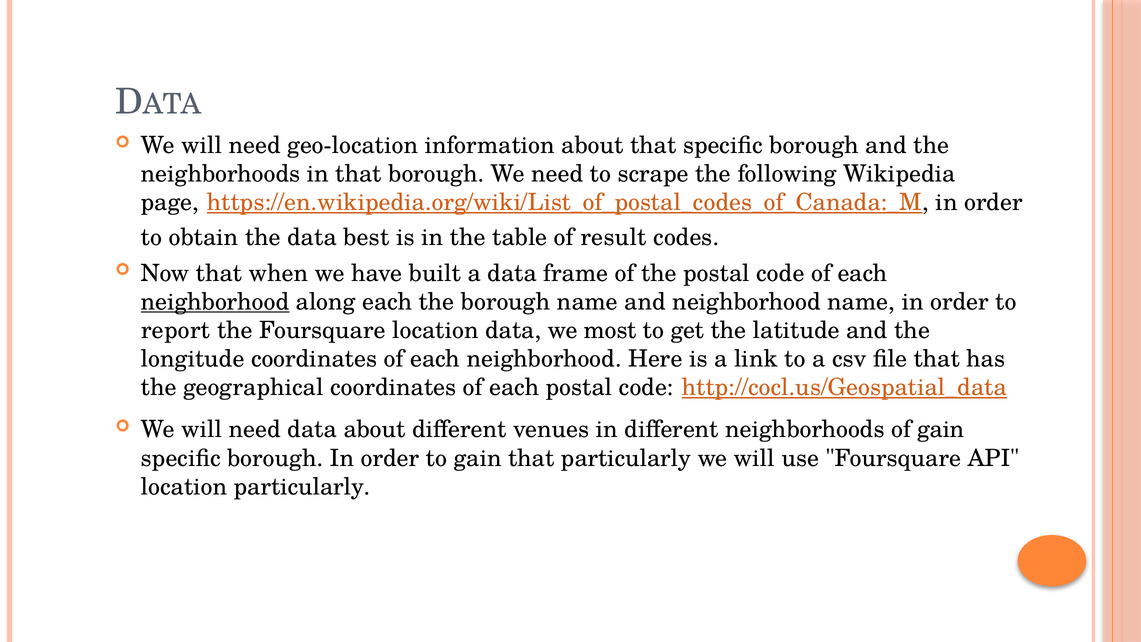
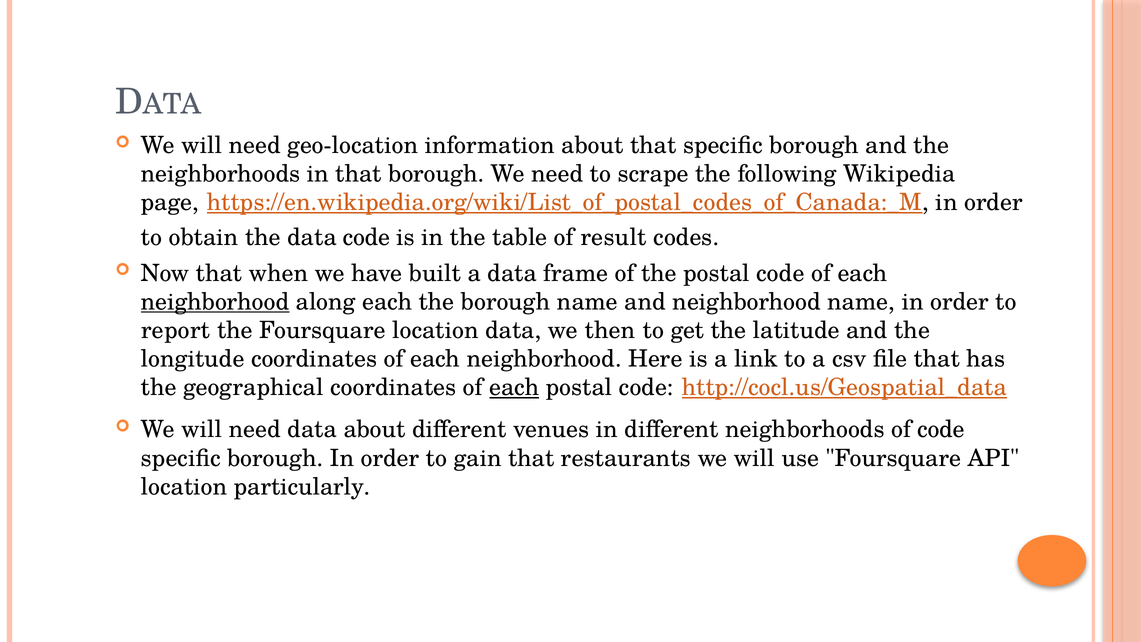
data best: best -> code
most: most -> then
each at (514, 387) underline: none -> present
of gain: gain -> code
that particularly: particularly -> restaurants
